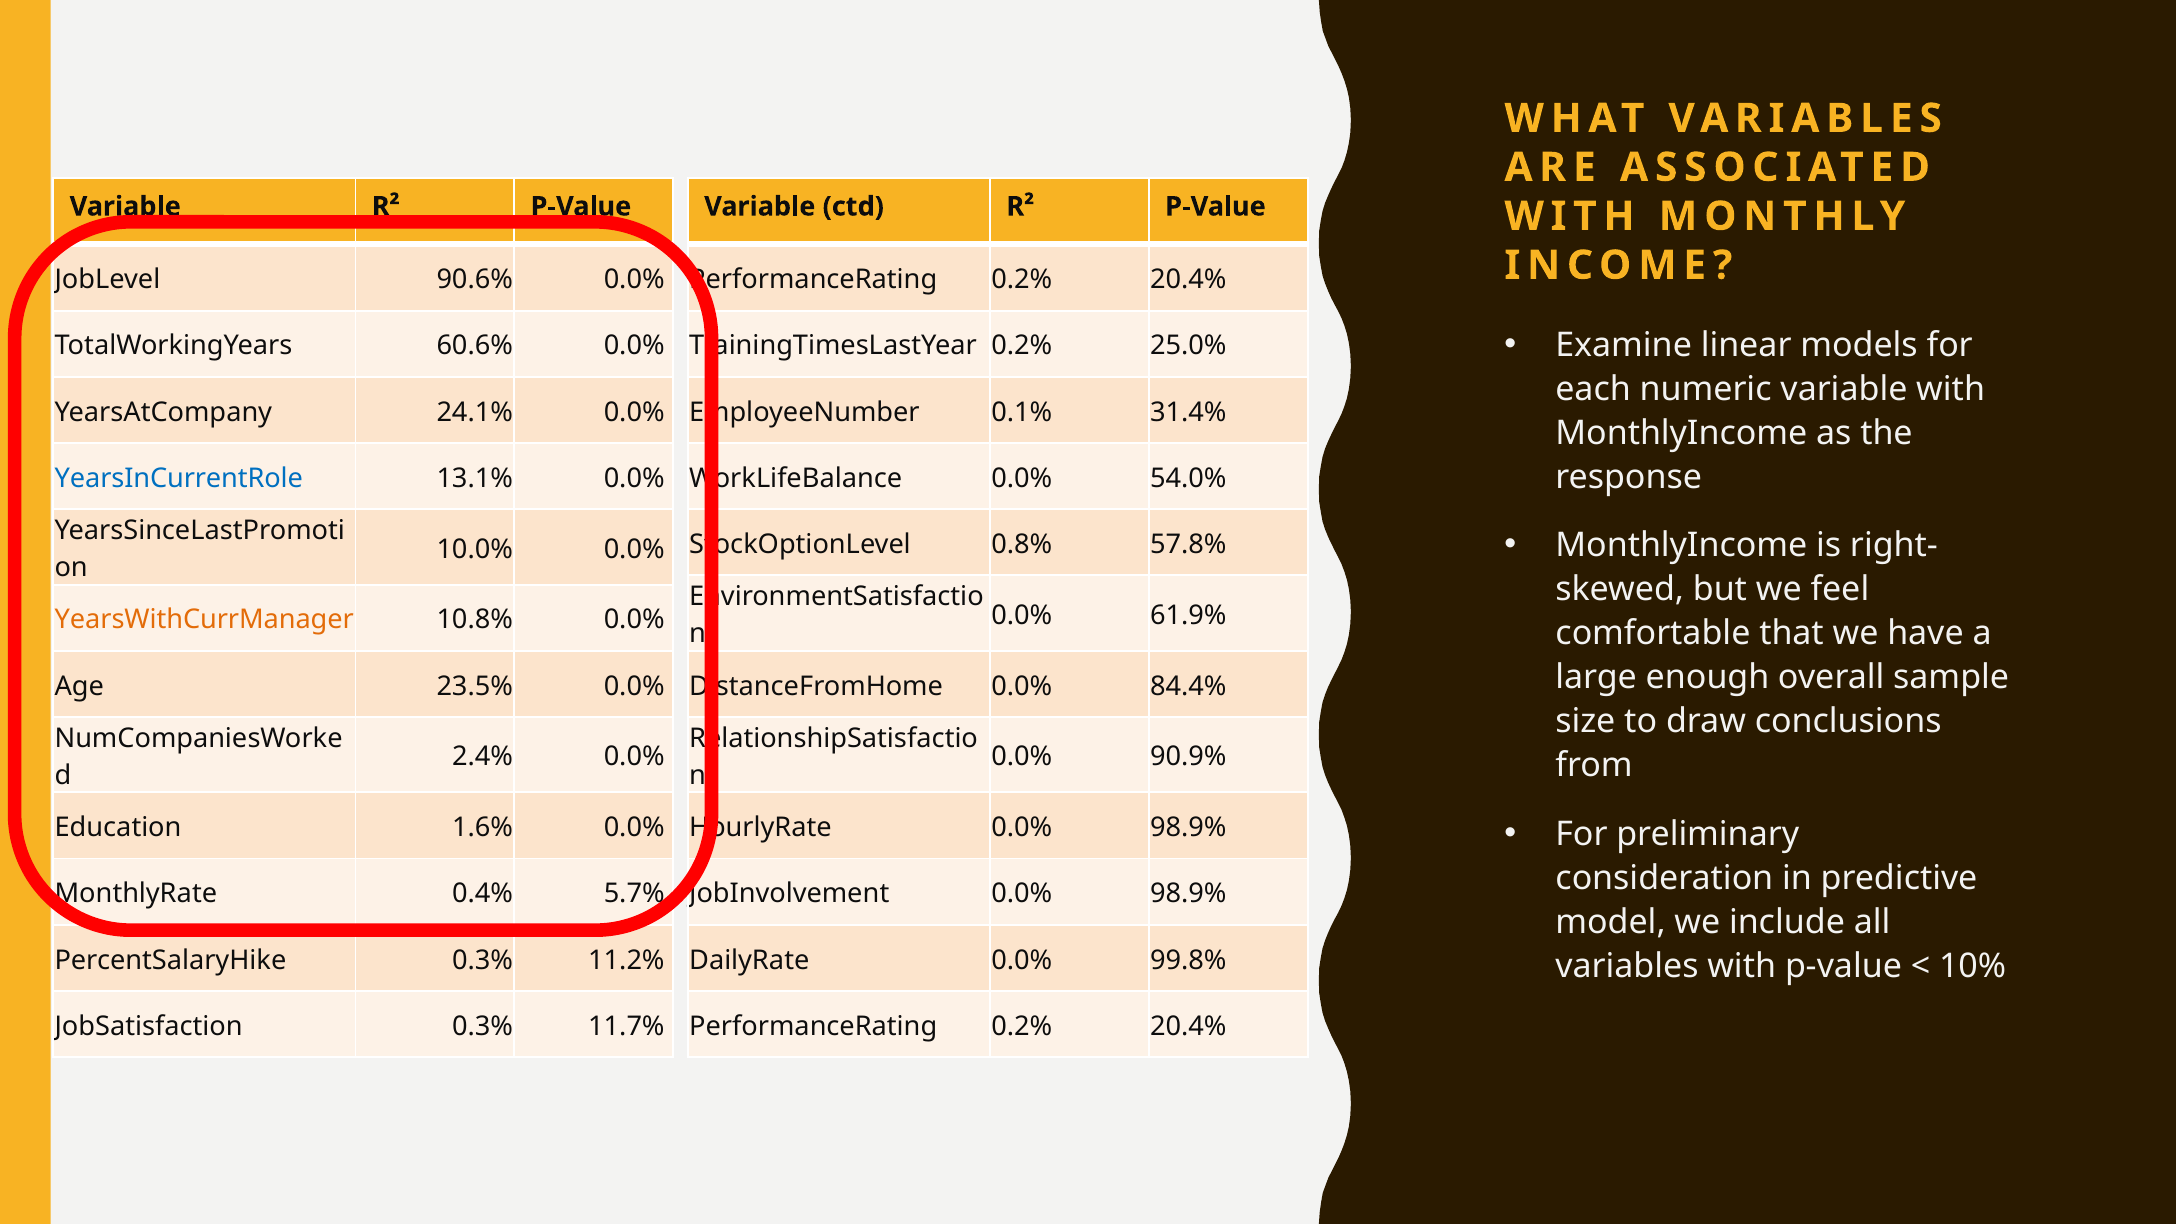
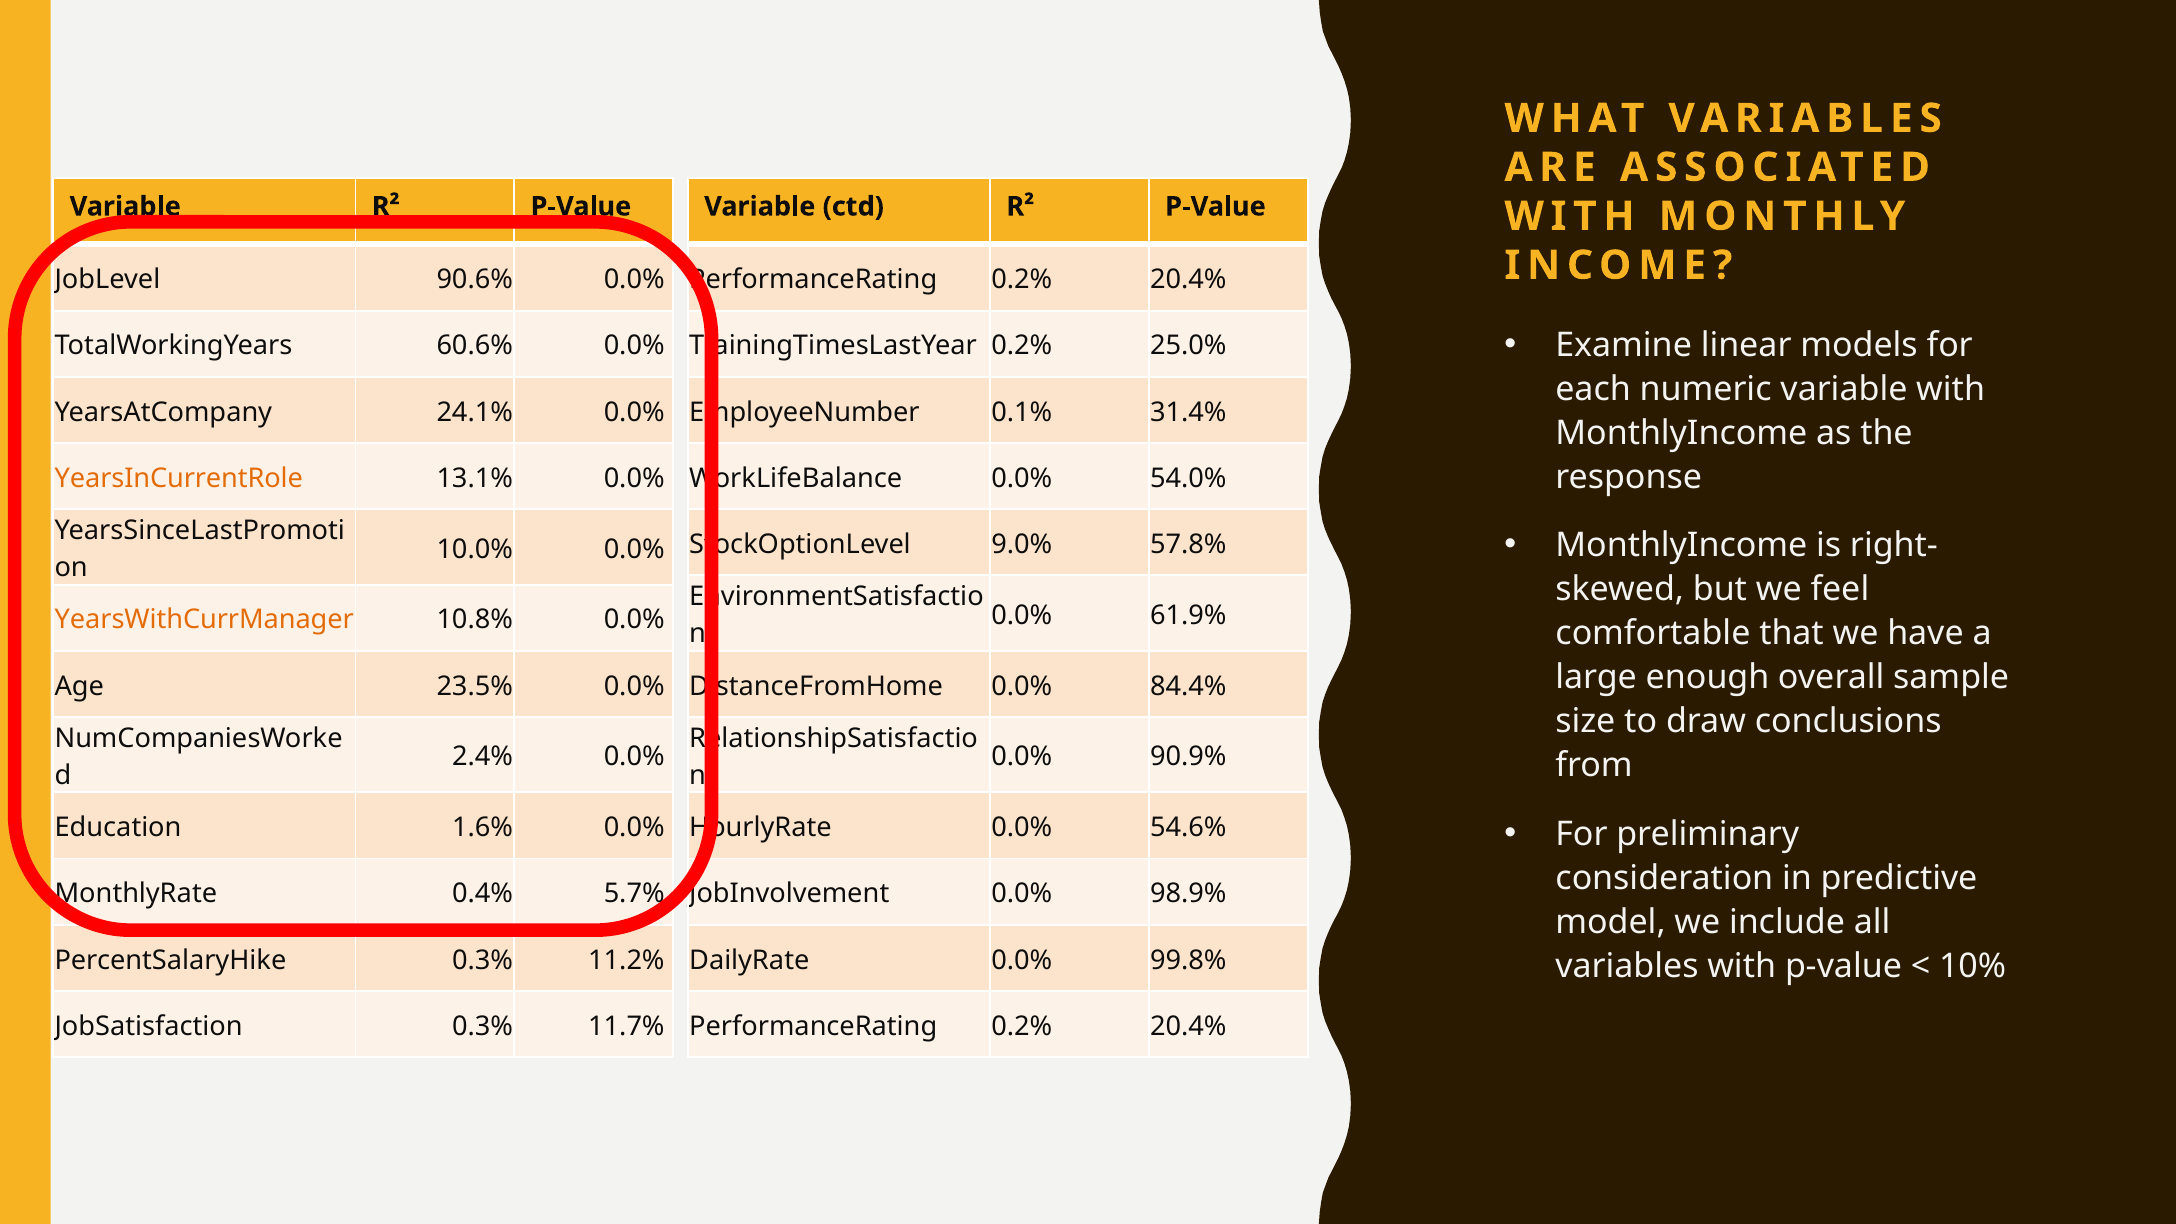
YearsInCurrentRole colour: blue -> orange
0.8%: 0.8% -> 9.0%
98.9% at (1188, 828): 98.9% -> 54.6%
